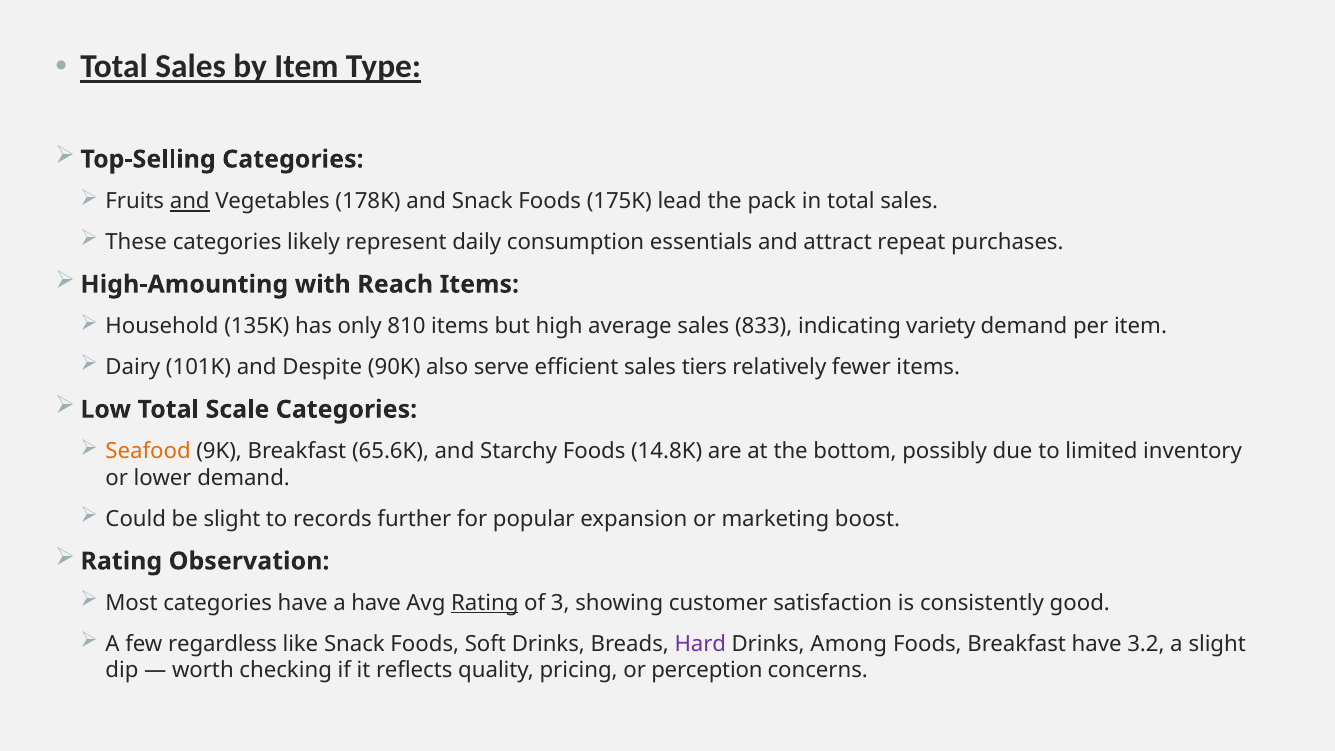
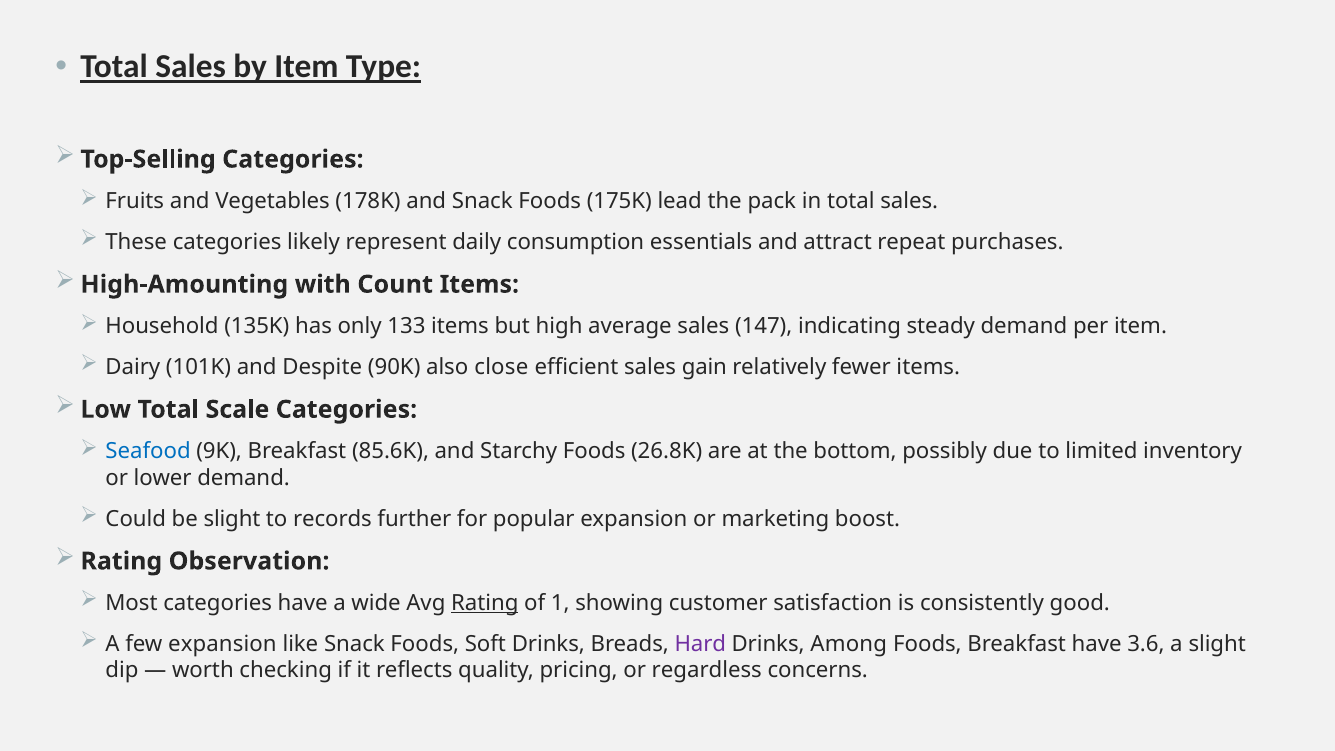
and at (190, 201) underline: present -> none
Reach: Reach -> Count
810: 810 -> 133
833: 833 -> 147
variety: variety -> steady
serve: serve -> close
tiers: tiers -> gain
Seafood colour: orange -> blue
65.6K: 65.6K -> 85.6K
14.8K: 14.8K -> 26.8K
a have: have -> wide
3: 3 -> 1
few regardless: regardless -> expansion
3.2: 3.2 -> 3.6
perception: perception -> regardless
